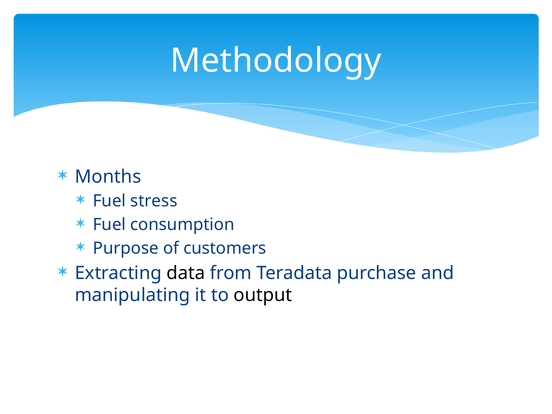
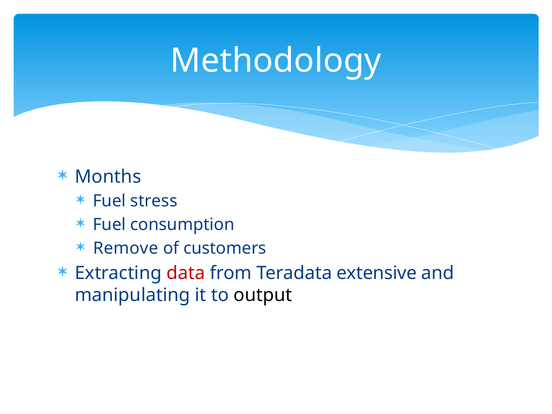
Purpose: Purpose -> Remove
data colour: black -> red
purchase: purchase -> extensive
